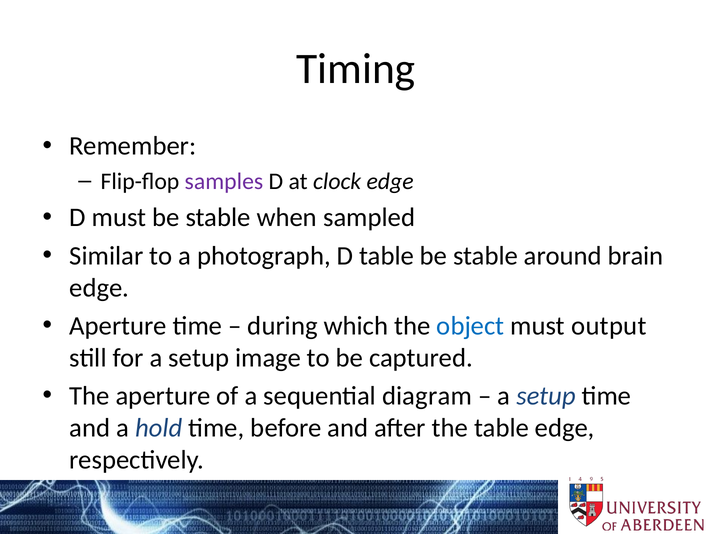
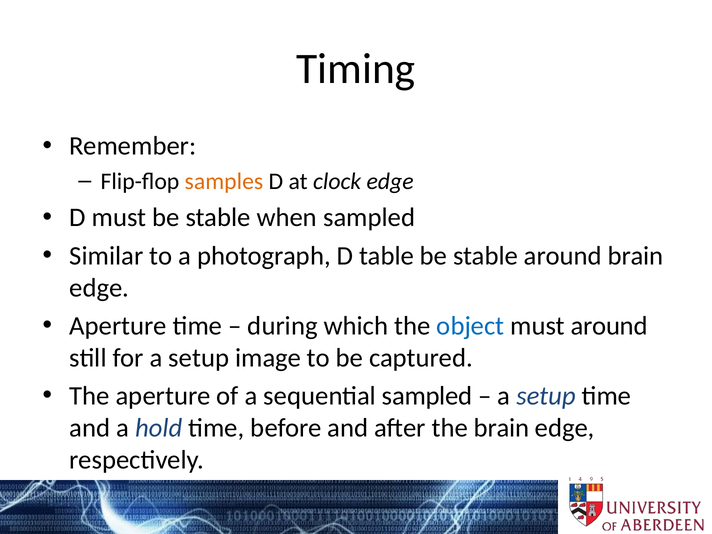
samples colour: purple -> orange
must output: output -> around
sequential diagram: diagram -> sampled
the table: table -> brain
